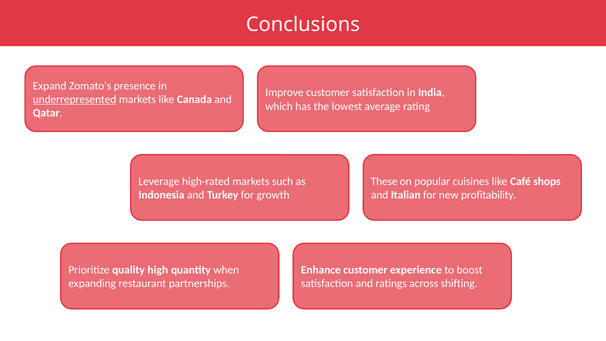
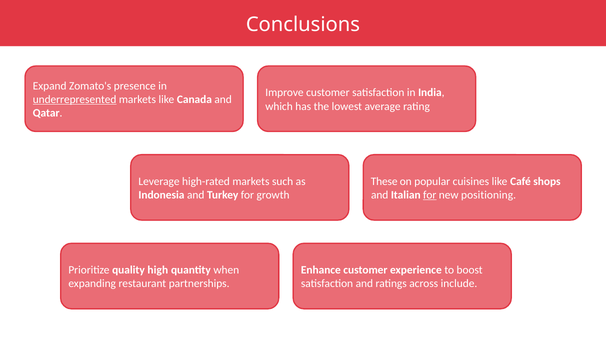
for at (430, 195) underline: none -> present
profitability: profitability -> positioning
shifting: shifting -> include
